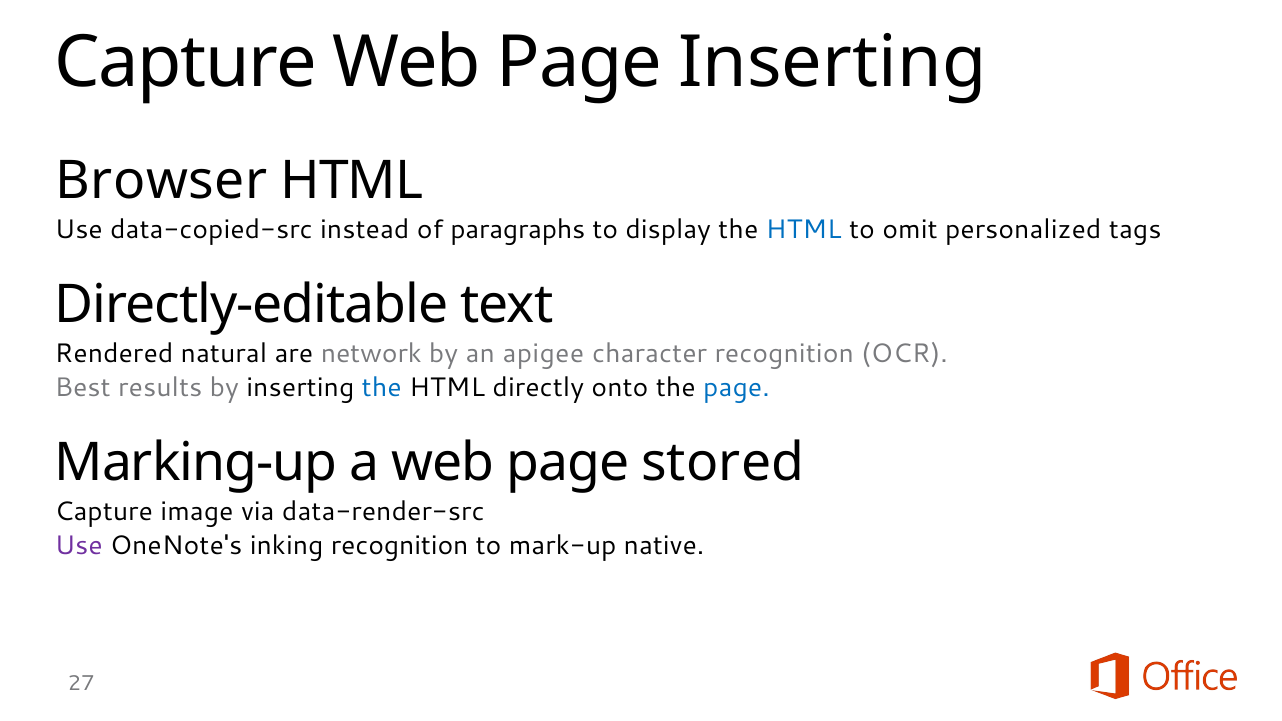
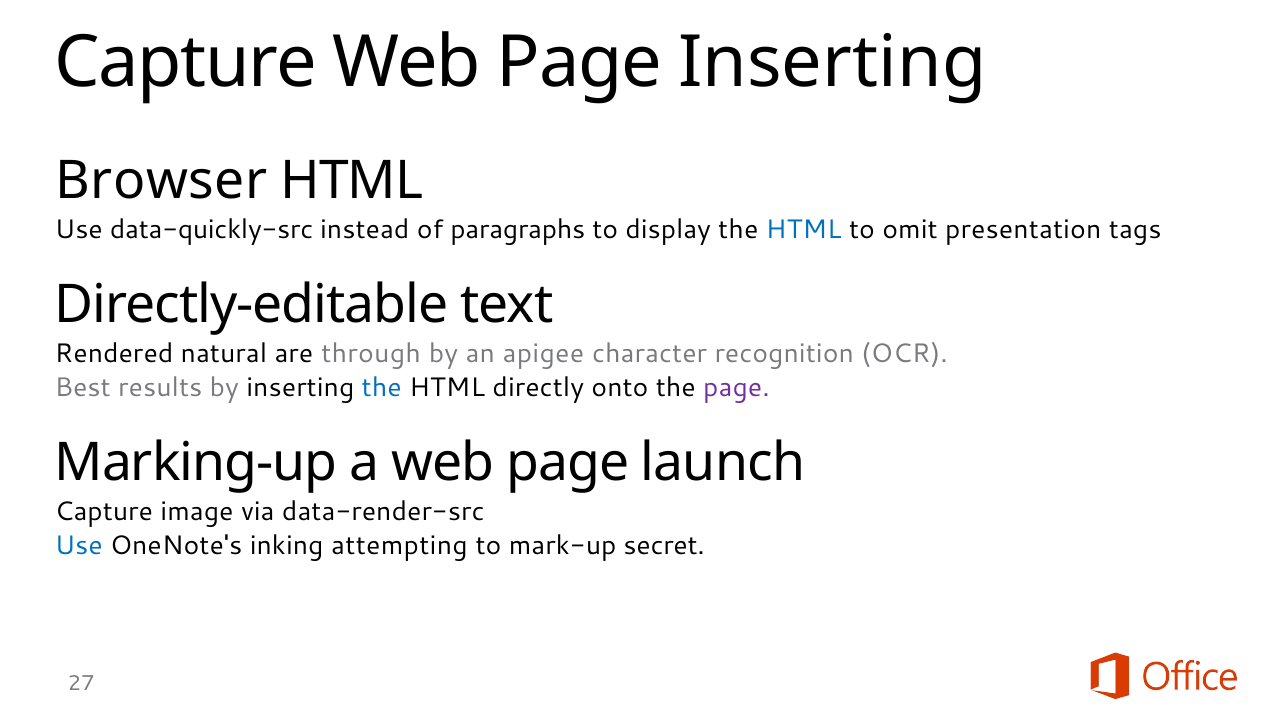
data-copied-src: data-copied-src -> data-quickly-src
personalized: personalized -> presentation
network: network -> through
page at (736, 388) colour: blue -> purple
stored: stored -> launch
Use at (79, 546) colour: purple -> blue
inking recognition: recognition -> attempting
native: native -> secret
